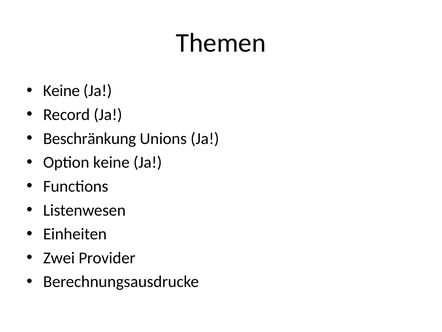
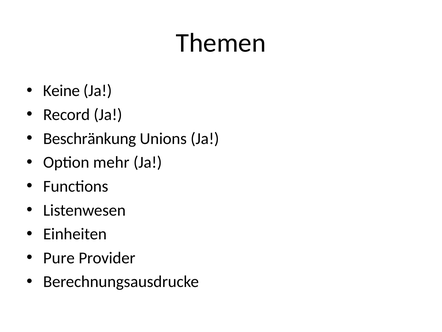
Option keine: keine -> mehr
Zwei: Zwei -> Pure
